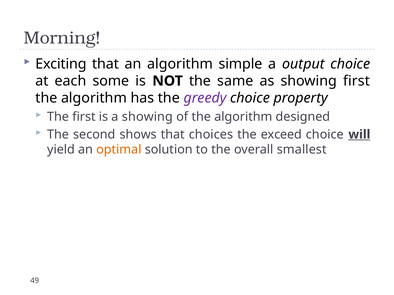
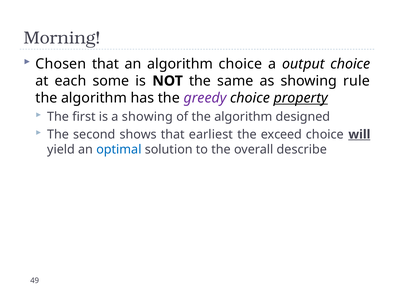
Exciting: Exciting -> Chosen
algorithm simple: simple -> choice
showing first: first -> rule
property underline: none -> present
choices: choices -> earliest
optimal colour: orange -> blue
smallest: smallest -> describe
